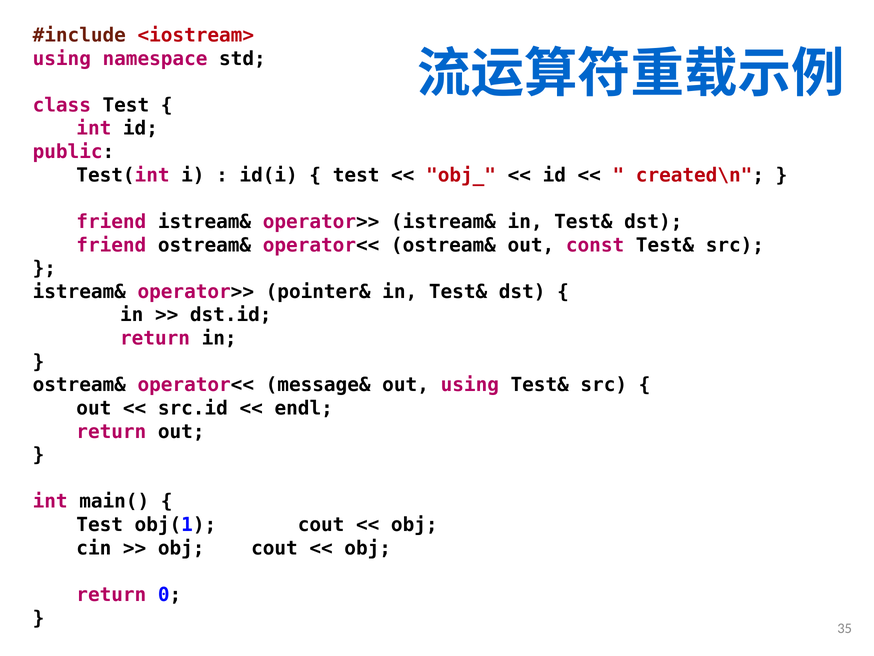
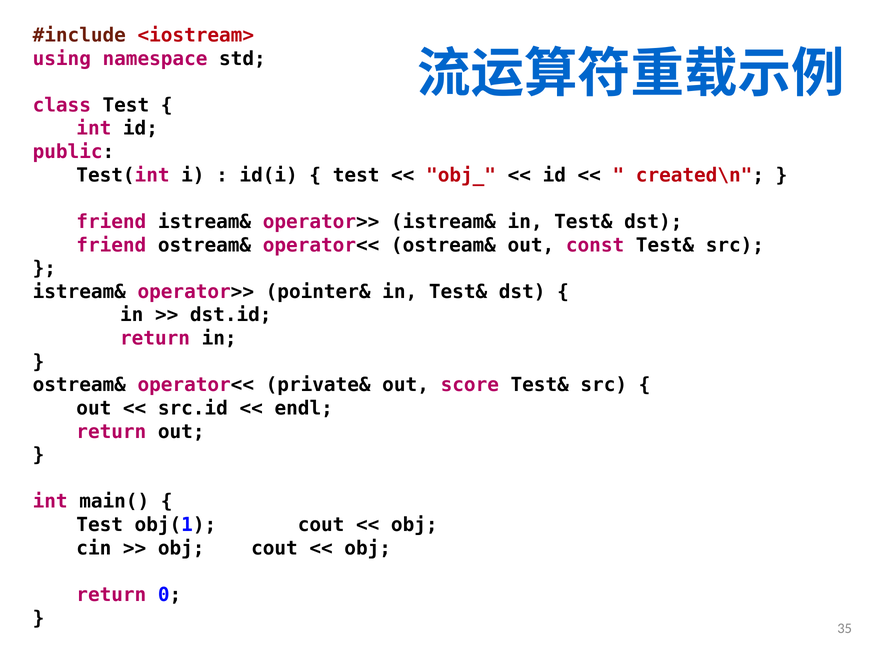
message&: message& -> private&
out using: using -> score
